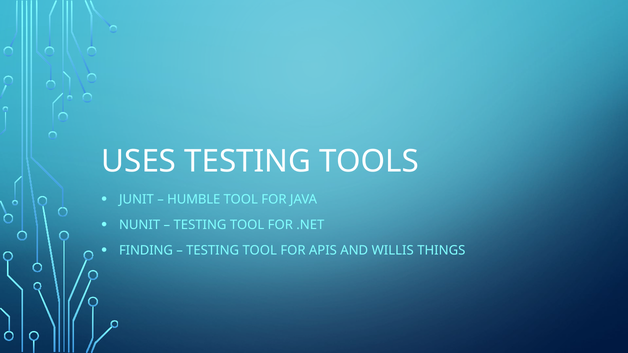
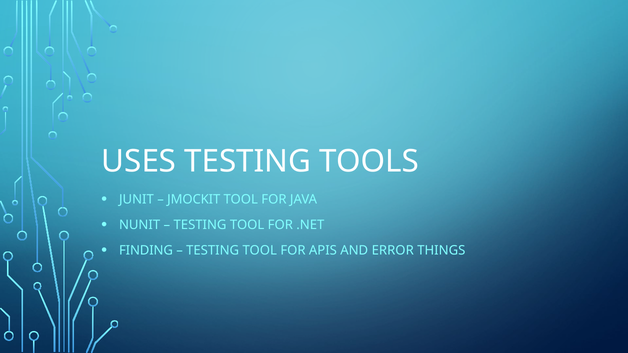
HUMBLE: HUMBLE -> JMOCKIT
WILLIS: WILLIS -> ERROR
